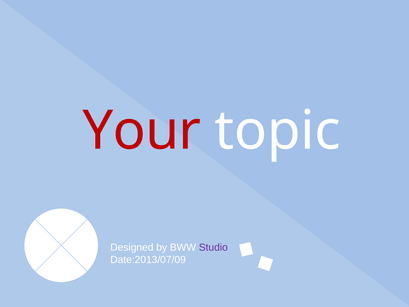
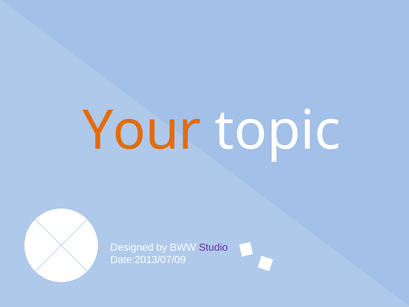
Your colour: red -> orange
